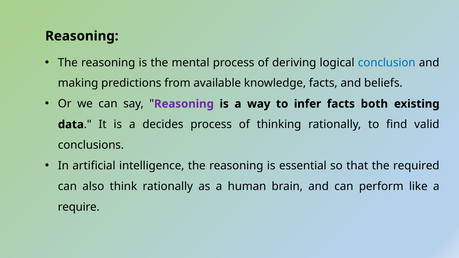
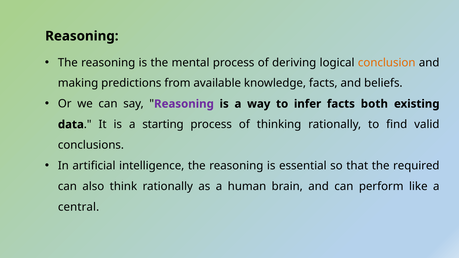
conclusion colour: blue -> orange
decides: decides -> starting
require: require -> central
